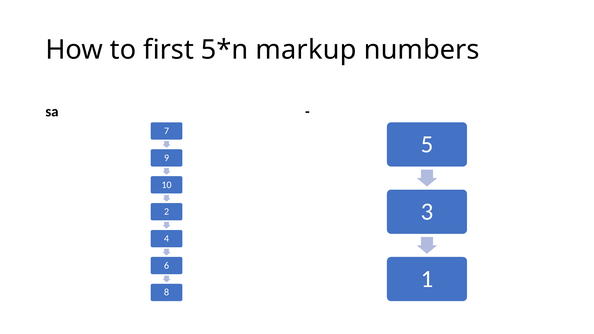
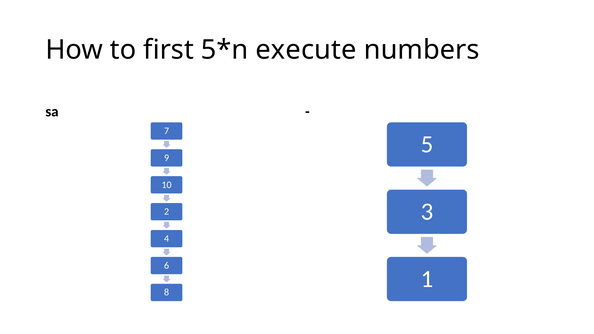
markup: markup -> execute
